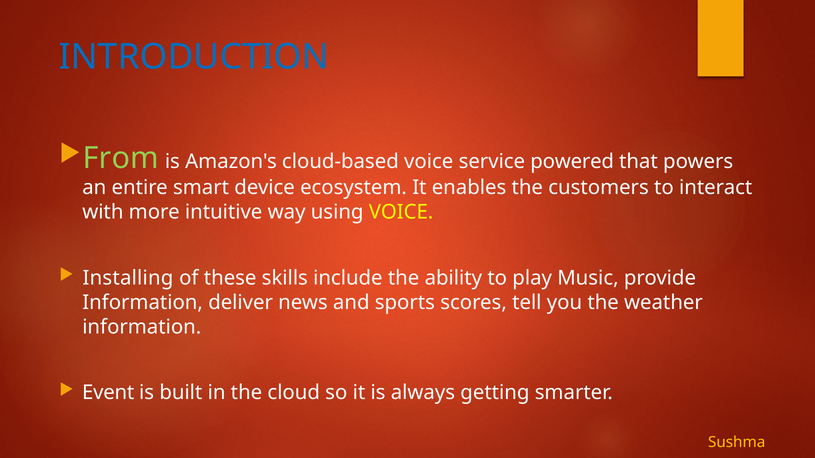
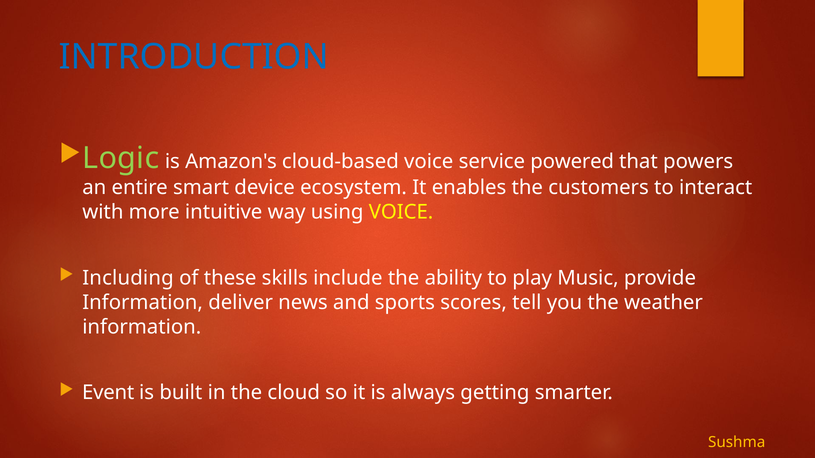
From: From -> Logic
Installing: Installing -> Including
